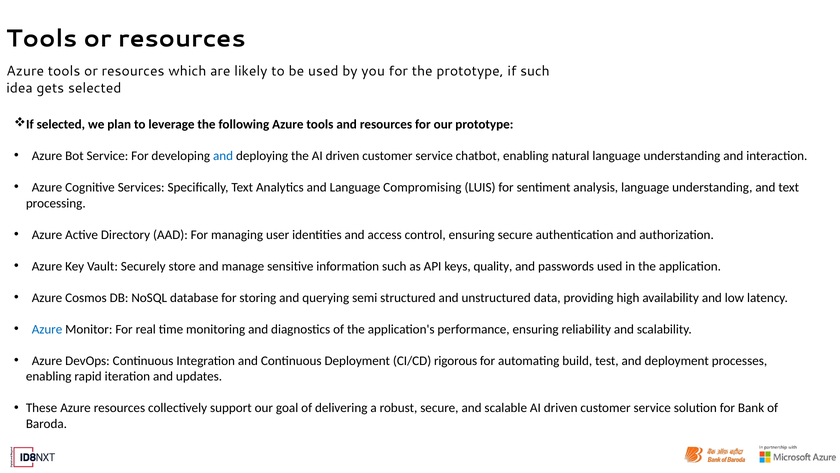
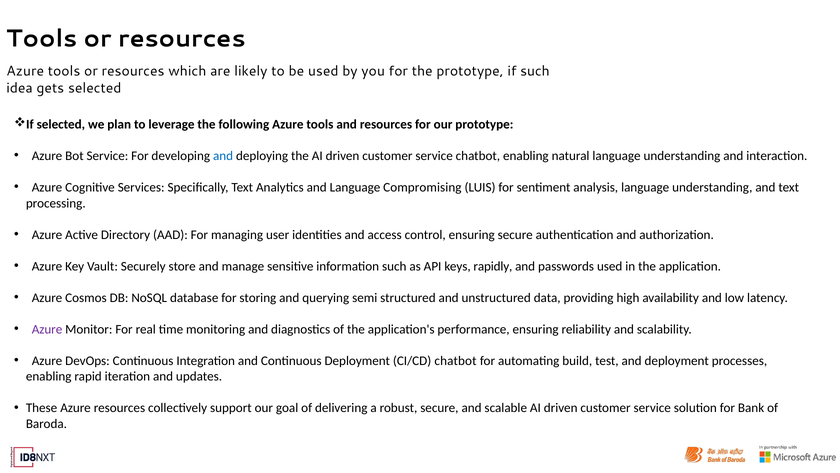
quality: quality -> rapidly
Azure at (47, 329) colour: blue -> purple
CI/CD rigorous: rigorous -> chatbot
